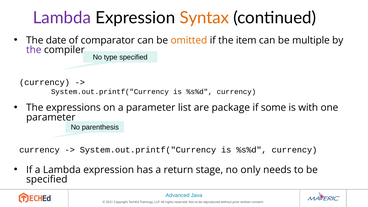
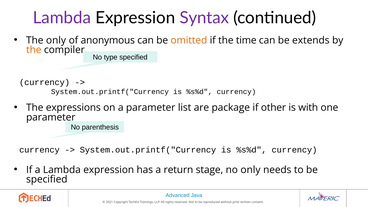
Syntax colour: orange -> purple
The date: date -> only
comparator: comparator -> anonymous
item: item -> time
multiple: multiple -> extends
the at (34, 50) colour: purple -> orange
some: some -> other
